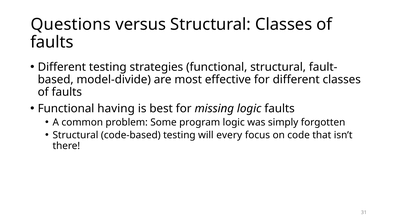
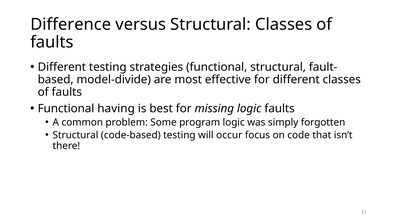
Questions: Questions -> Difference
every: every -> occur
